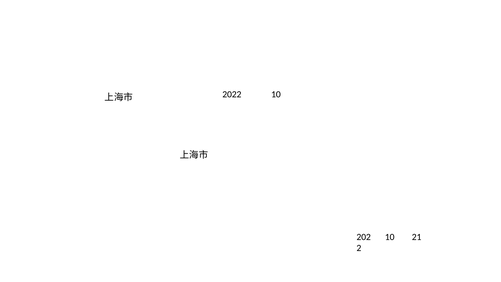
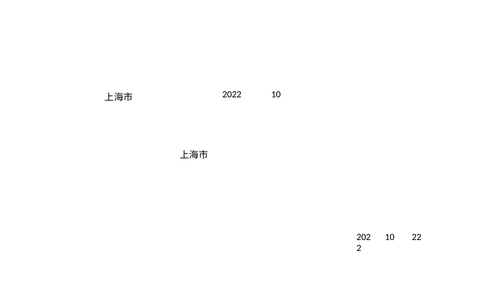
21: 21 -> 22
